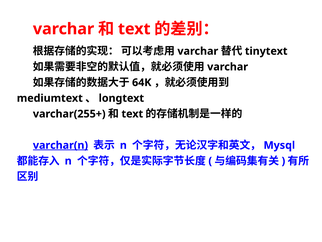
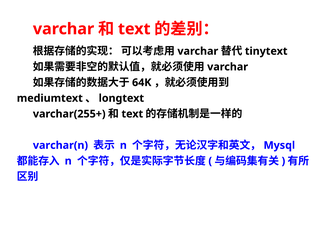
varchar(n underline: present -> none
